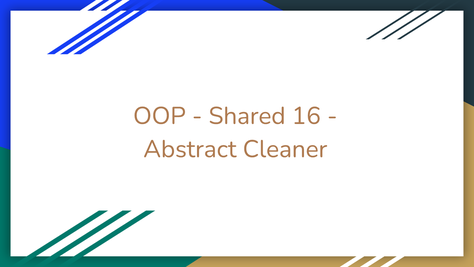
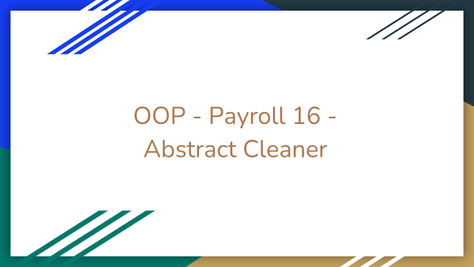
Shared: Shared -> Payroll
